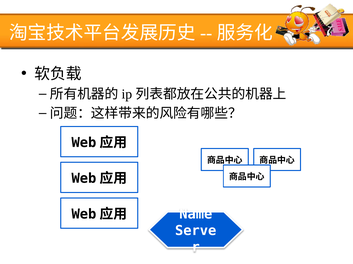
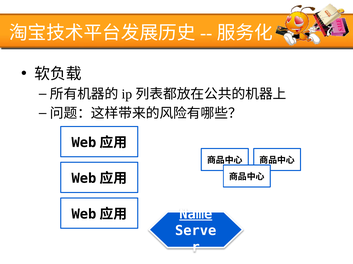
Name underline: none -> present
